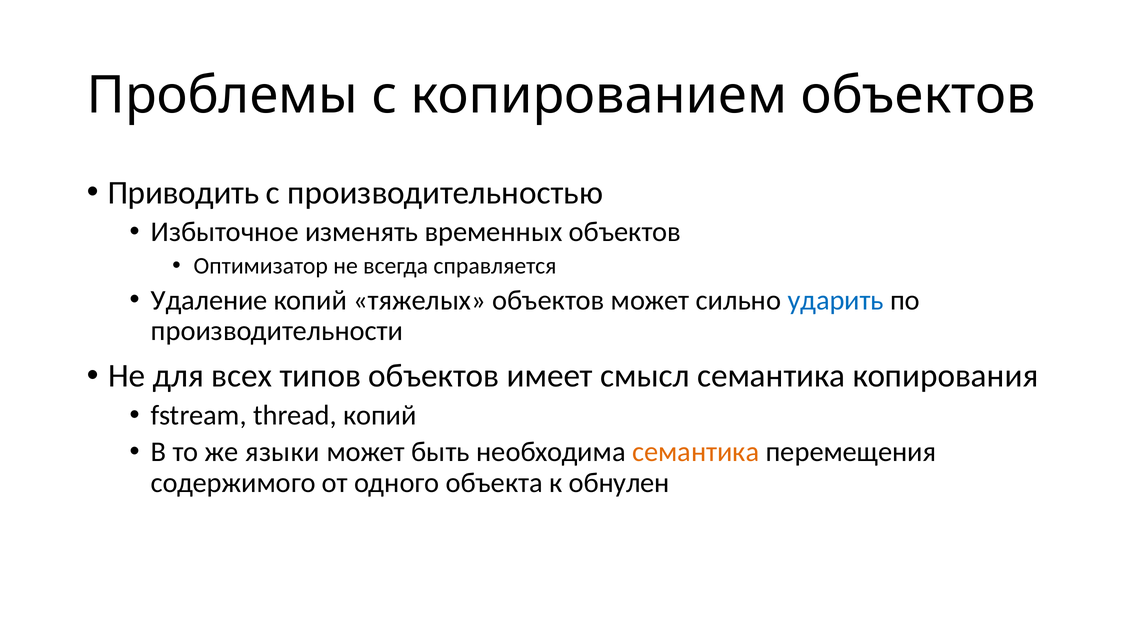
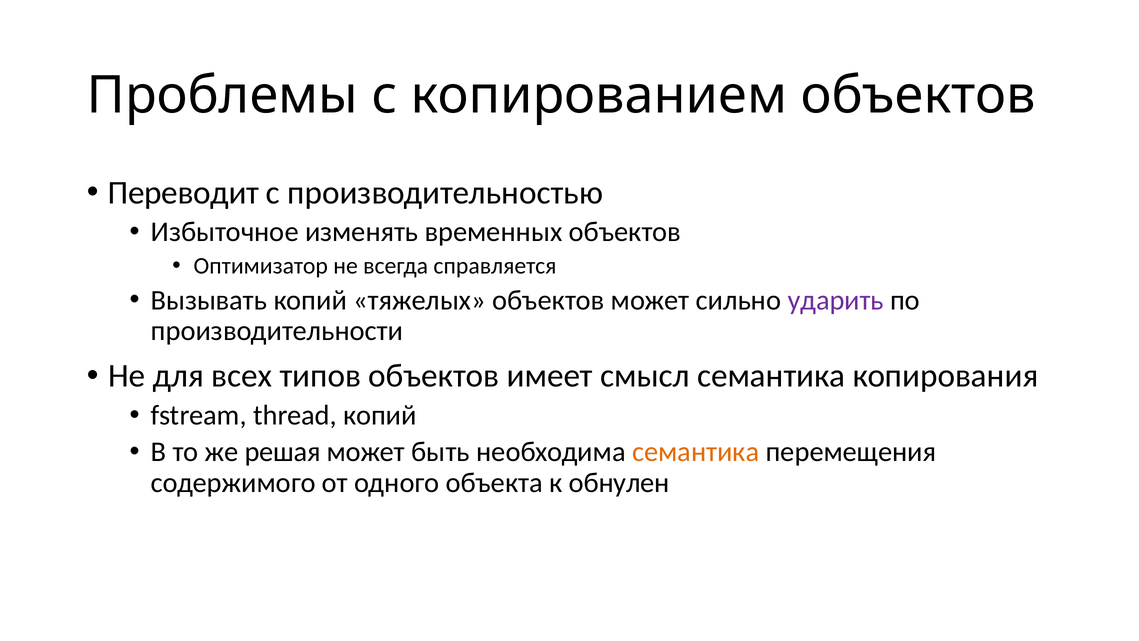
Приводить: Приводить -> Переводит
Удаление: Удаление -> Вызывать
ударить colour: blue -> purple
языки: языки -> решая
